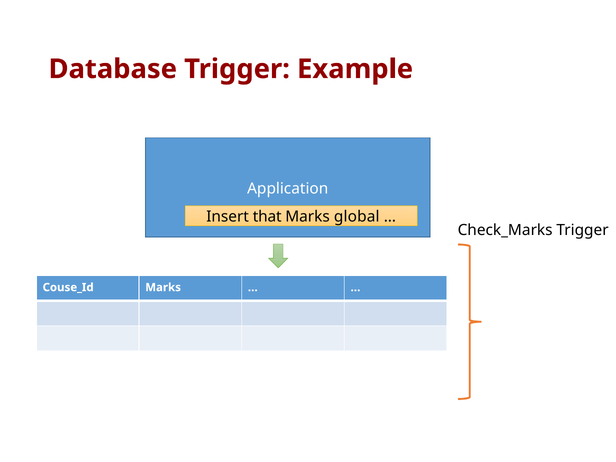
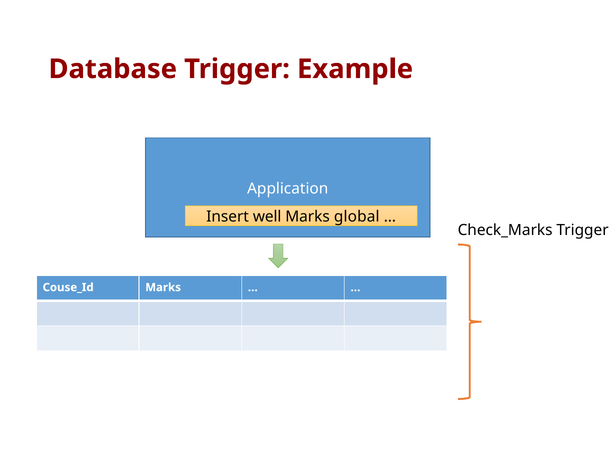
that: that -> well
